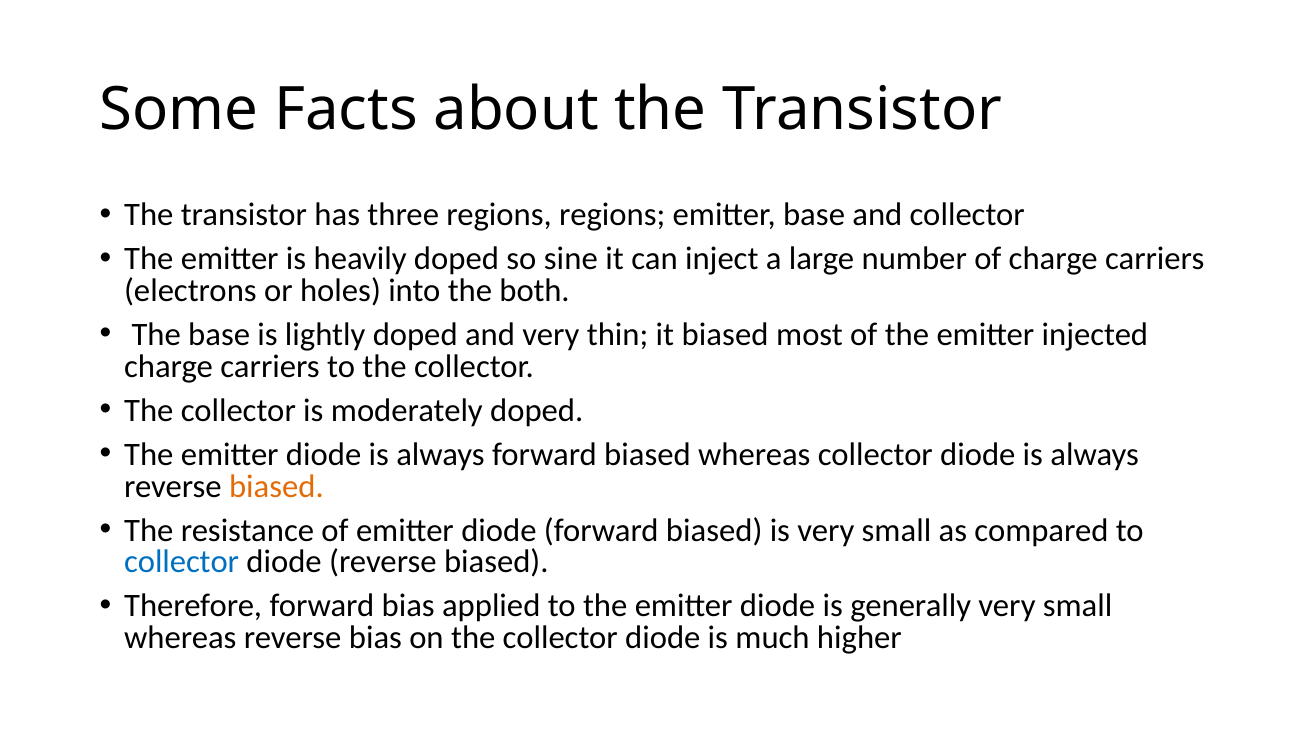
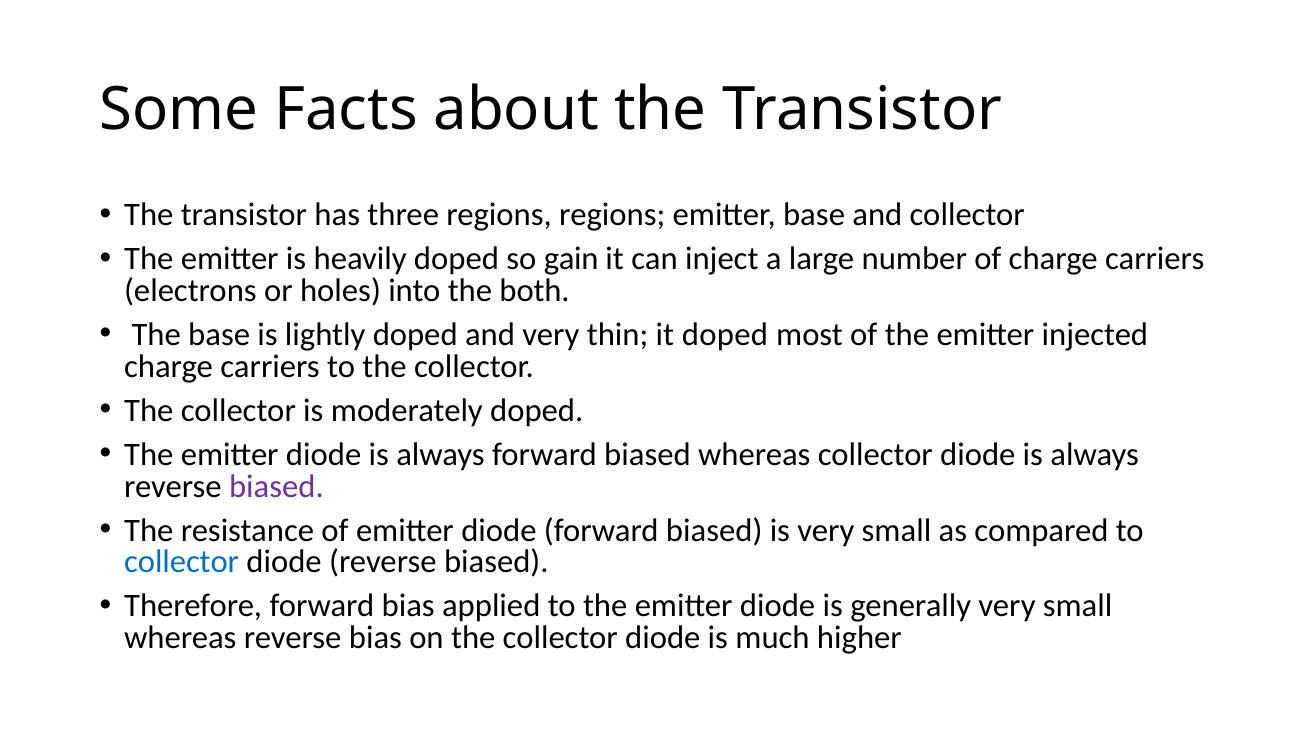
sine: sine -> gain
it biased: biased -> doped
biased at (276, 486) colour: orange -> purple
